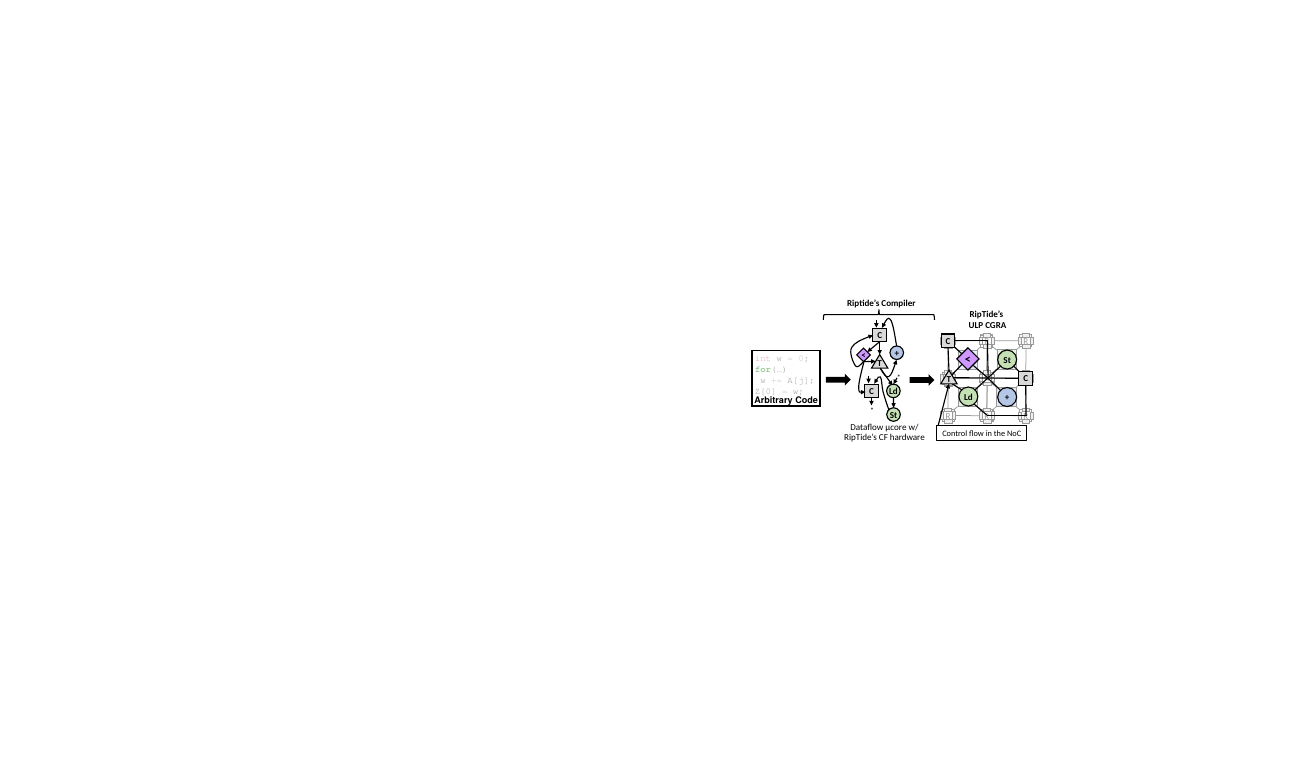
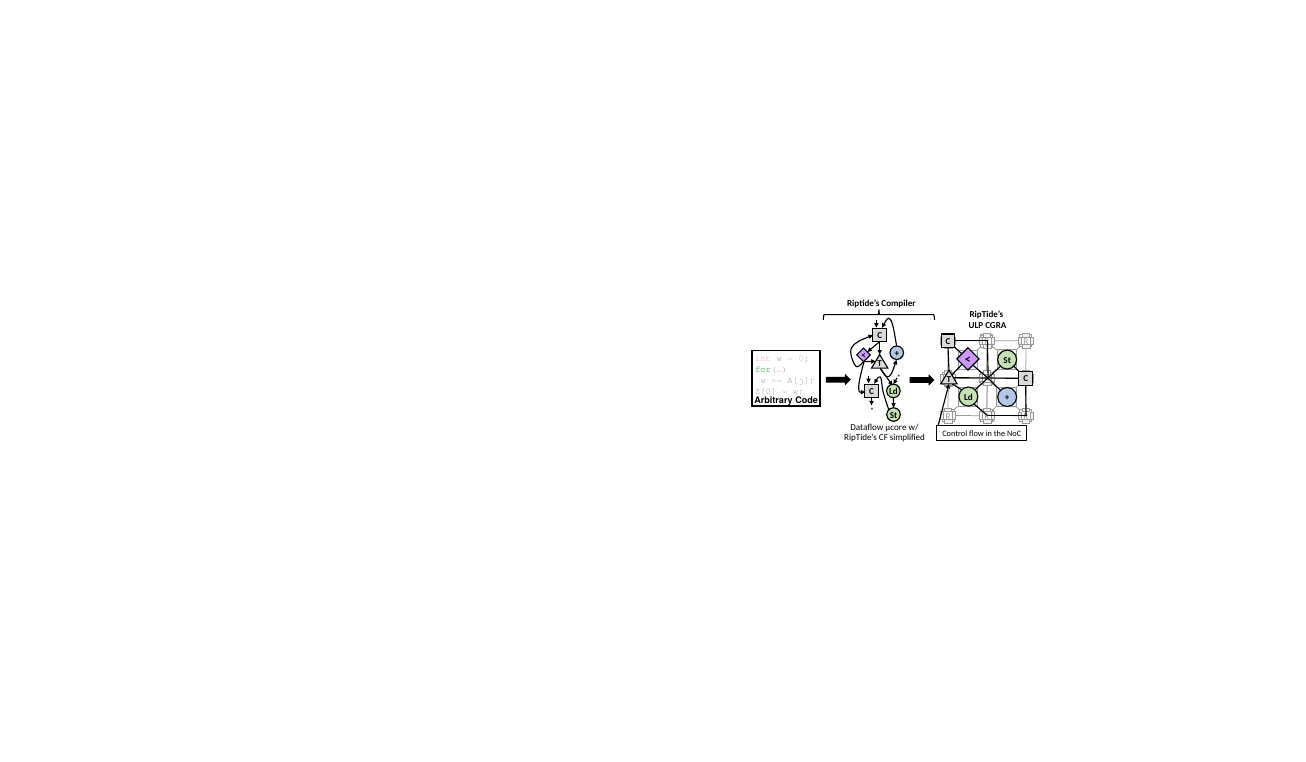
hardware: hardware -> simplified
